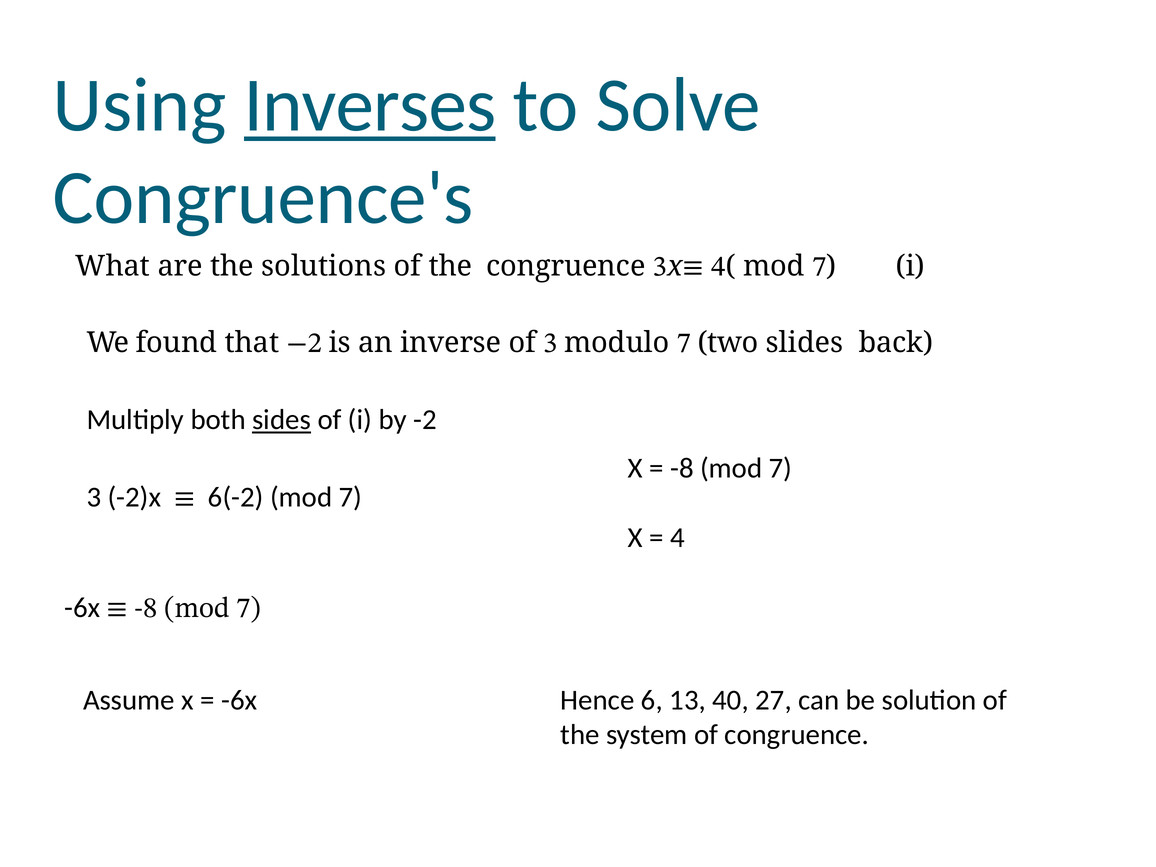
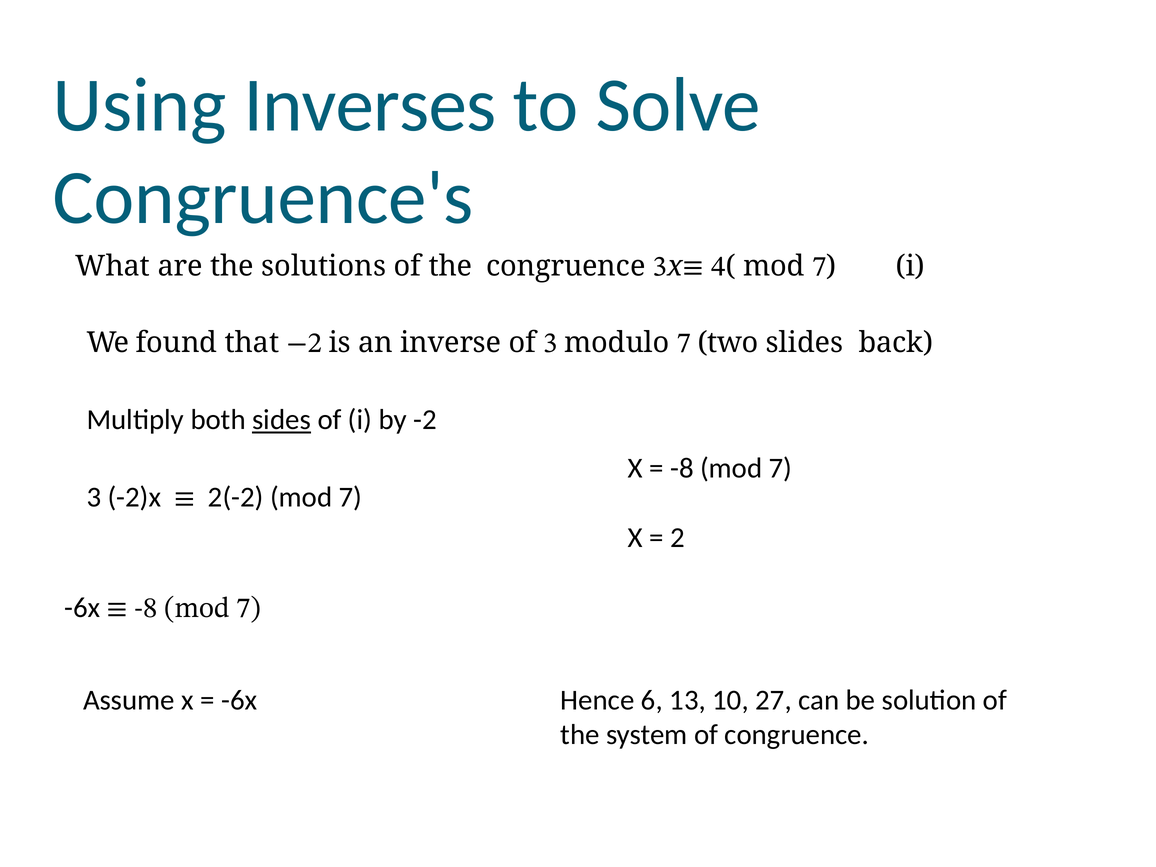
Inverses underline: present -> none
6(-2: 6(-2 -> 2(-2
4 at (677, 538): 4 -> 2
40: 40 -> 10
